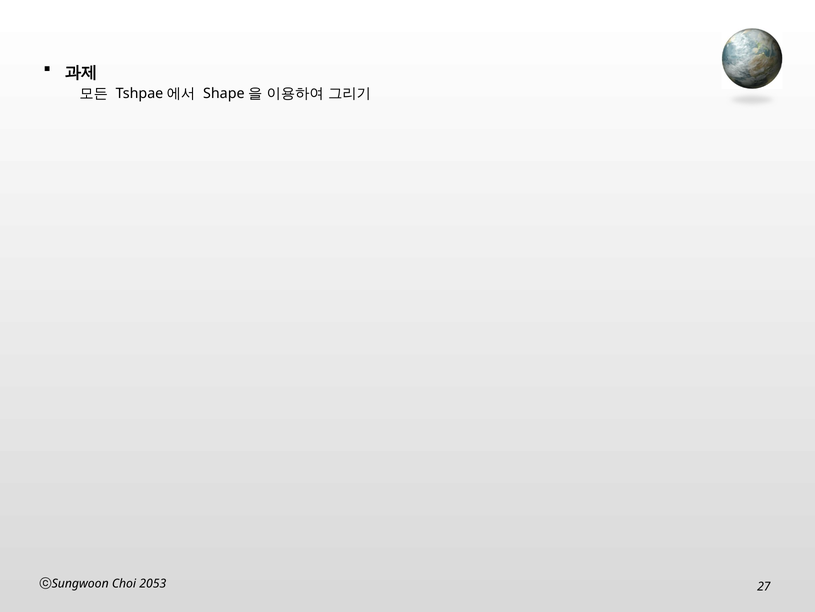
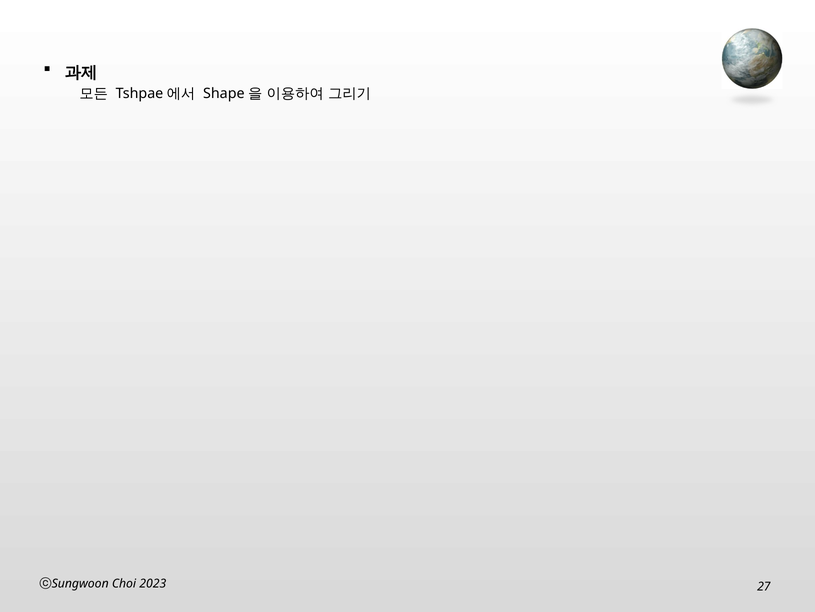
2053: 2053 -> 2023
